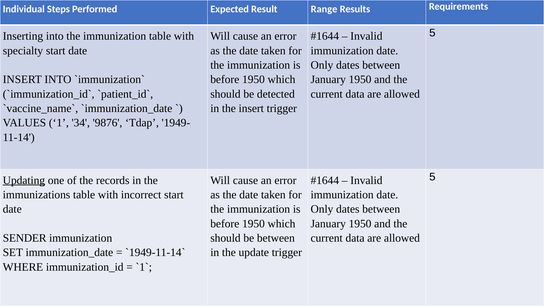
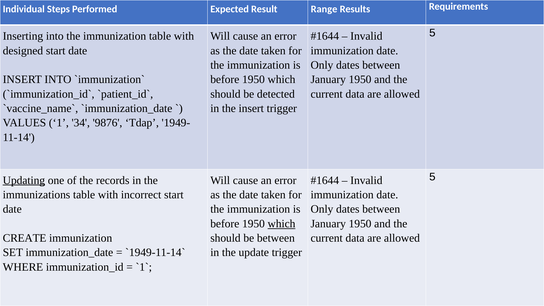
specialty: specialty -> designed
which at (282, 224) underline: none -> present
SENDER: SENDER -> CREATE
